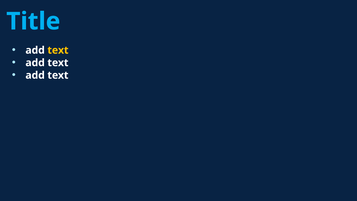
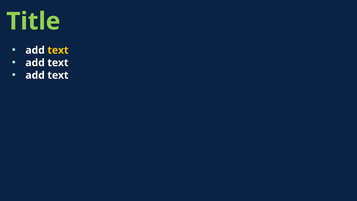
Title colour: light blue -> light green
